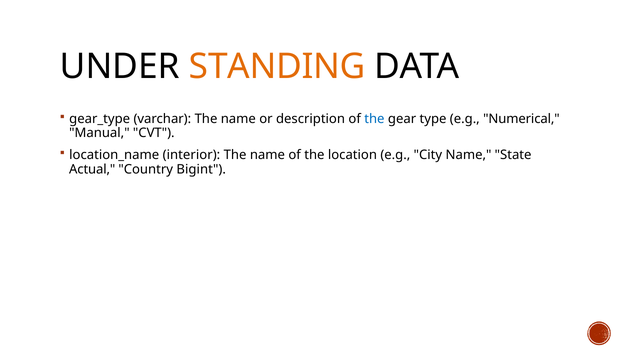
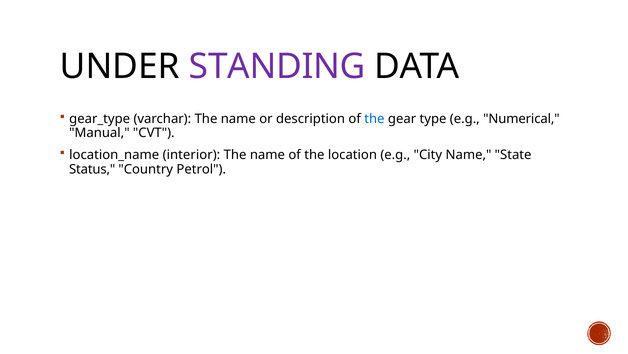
STANDING colour: orange -> purple
Actual: Actual -> Status
Bigint: Bigint -> Petrol
